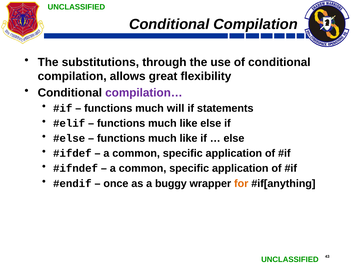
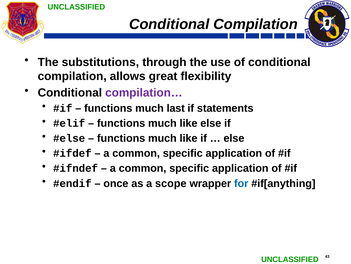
will: will -> last
buggy: buggy -> scope
for colour: orange -> blue
